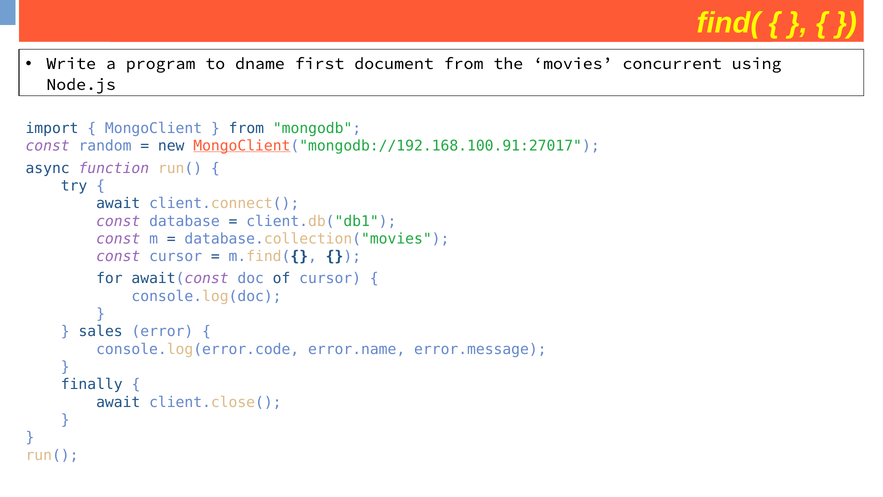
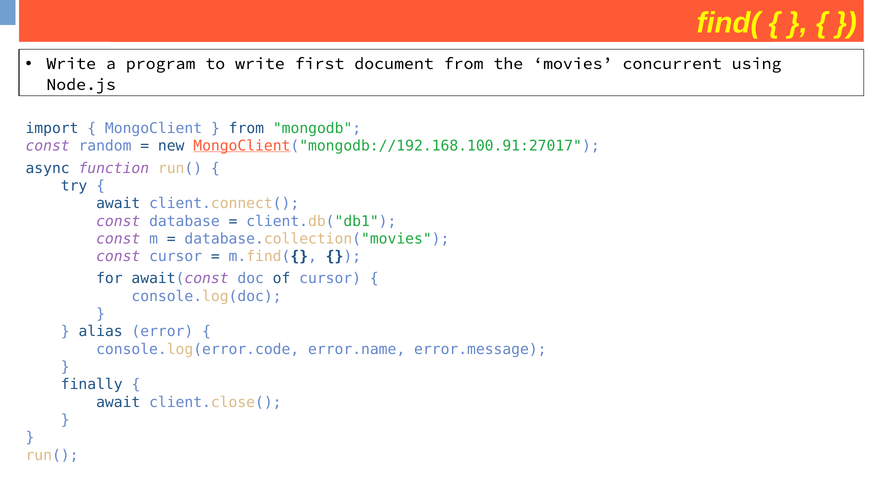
to dname: dname -> write
sales: sales -> alias
